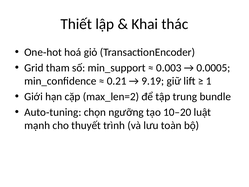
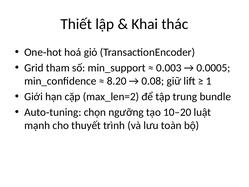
0.21: 0.21 -> 8.20
9.19: 9.19 -> 0.08
